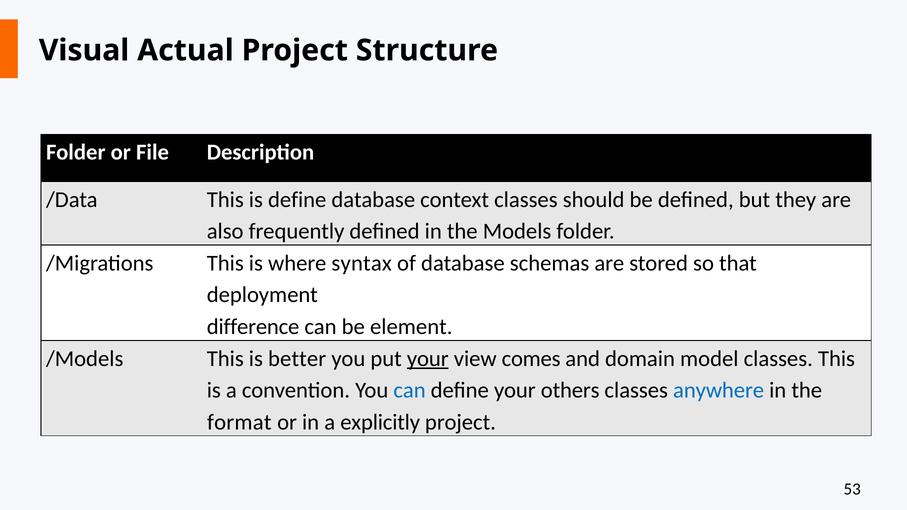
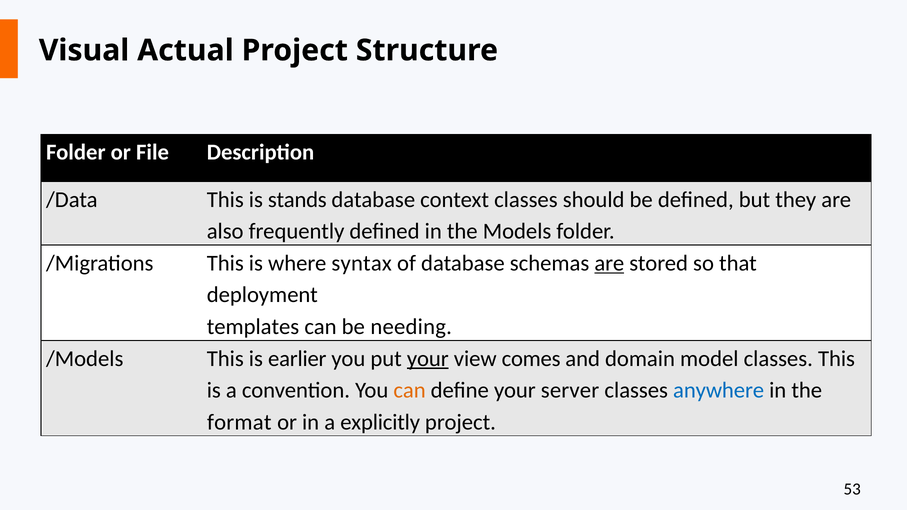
is define: define -> stands
are at (609, 263) underline: none -> present
difference: difference -> templates
element: element -> needing
better: better -> earlier
can at (410, 391) colour: blue -> orange
others: others -> server
